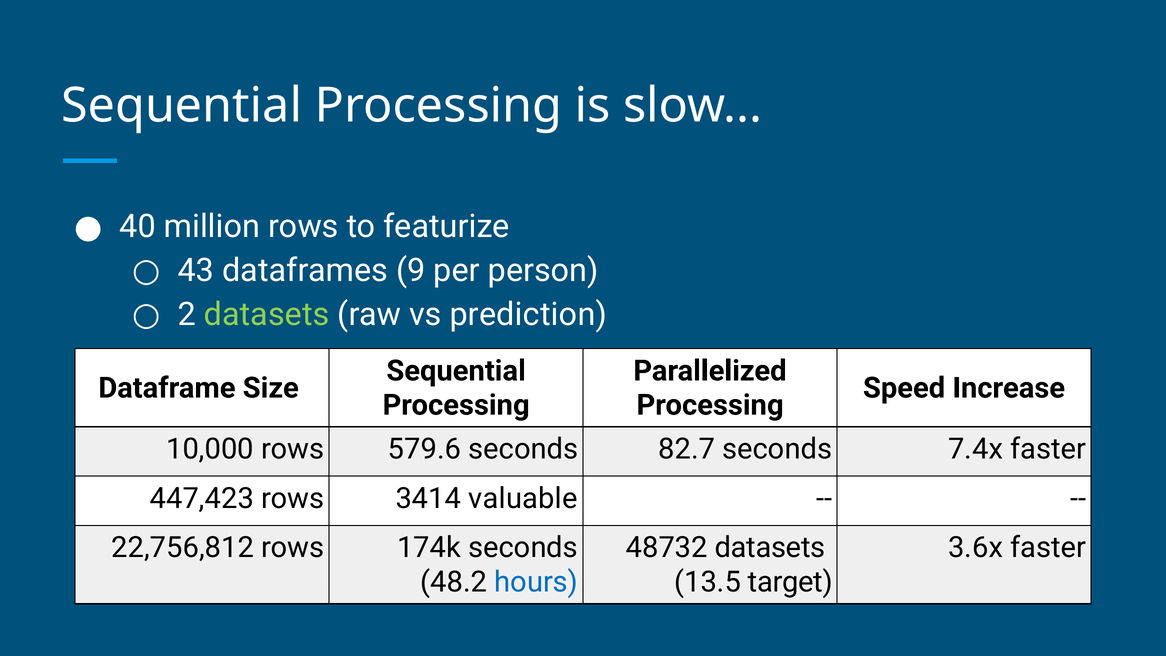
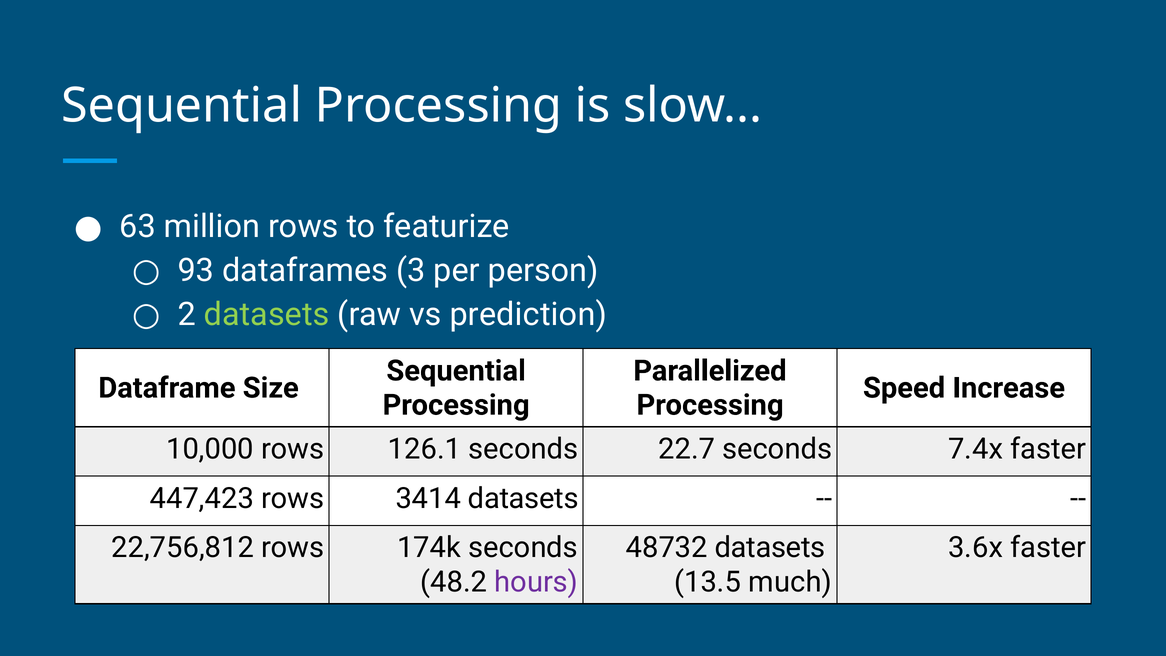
40: 40 -> 63
43: 43 -> 93
9: 9 -> 3
579.6: 579.6 -> 126.1
82.7: 82.7 -> 22.7
3414 valuable: valuable -> datasets
hours colour: blue -> purple
target: target -> much
